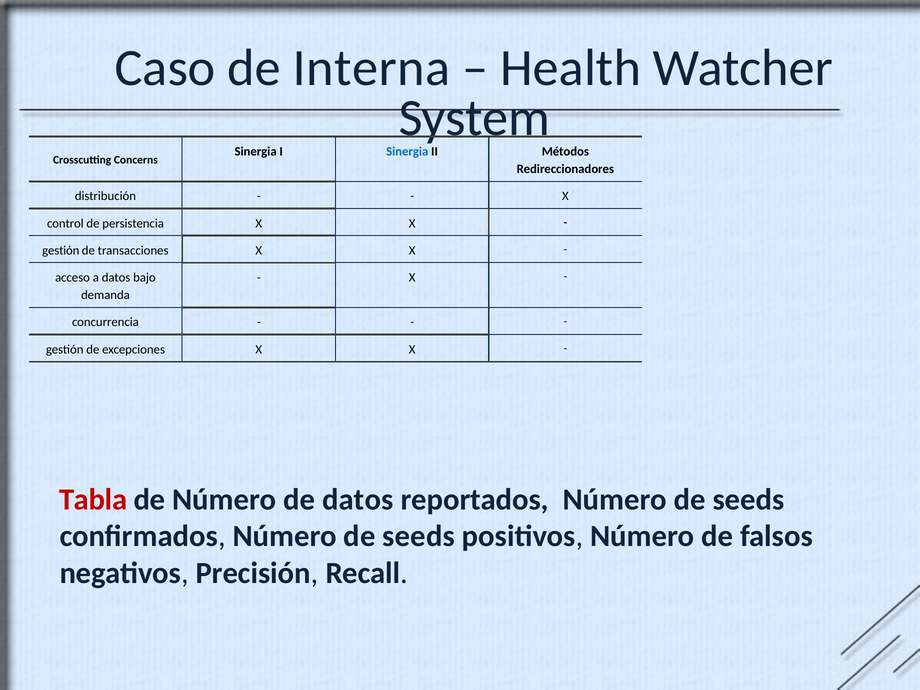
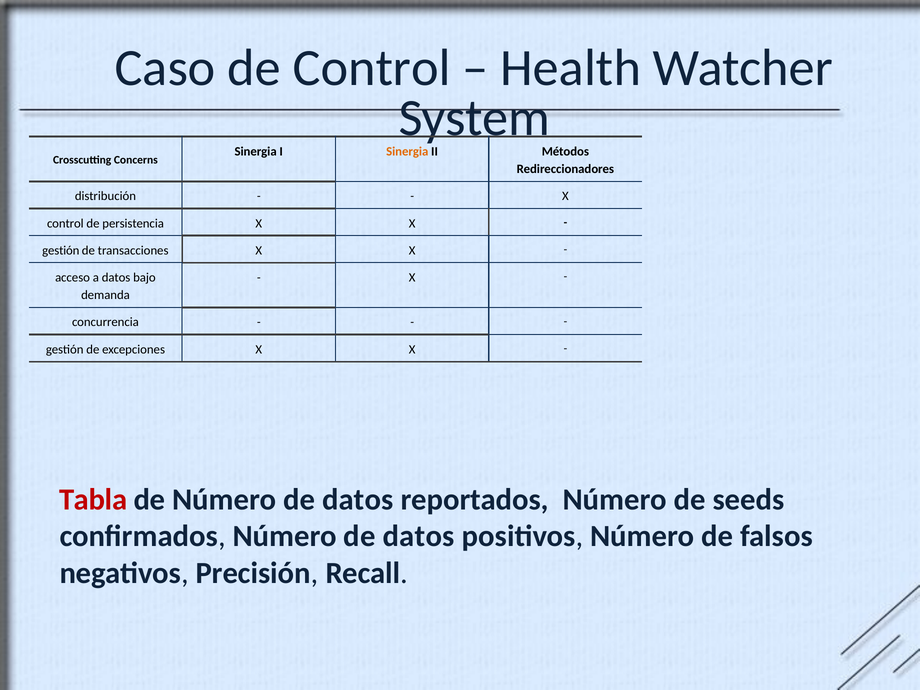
de Interna: Interna -> Control
Sinergia at (407, 151) colour: blue -> orange
confirmados Número de seeds: seeds -> datos
